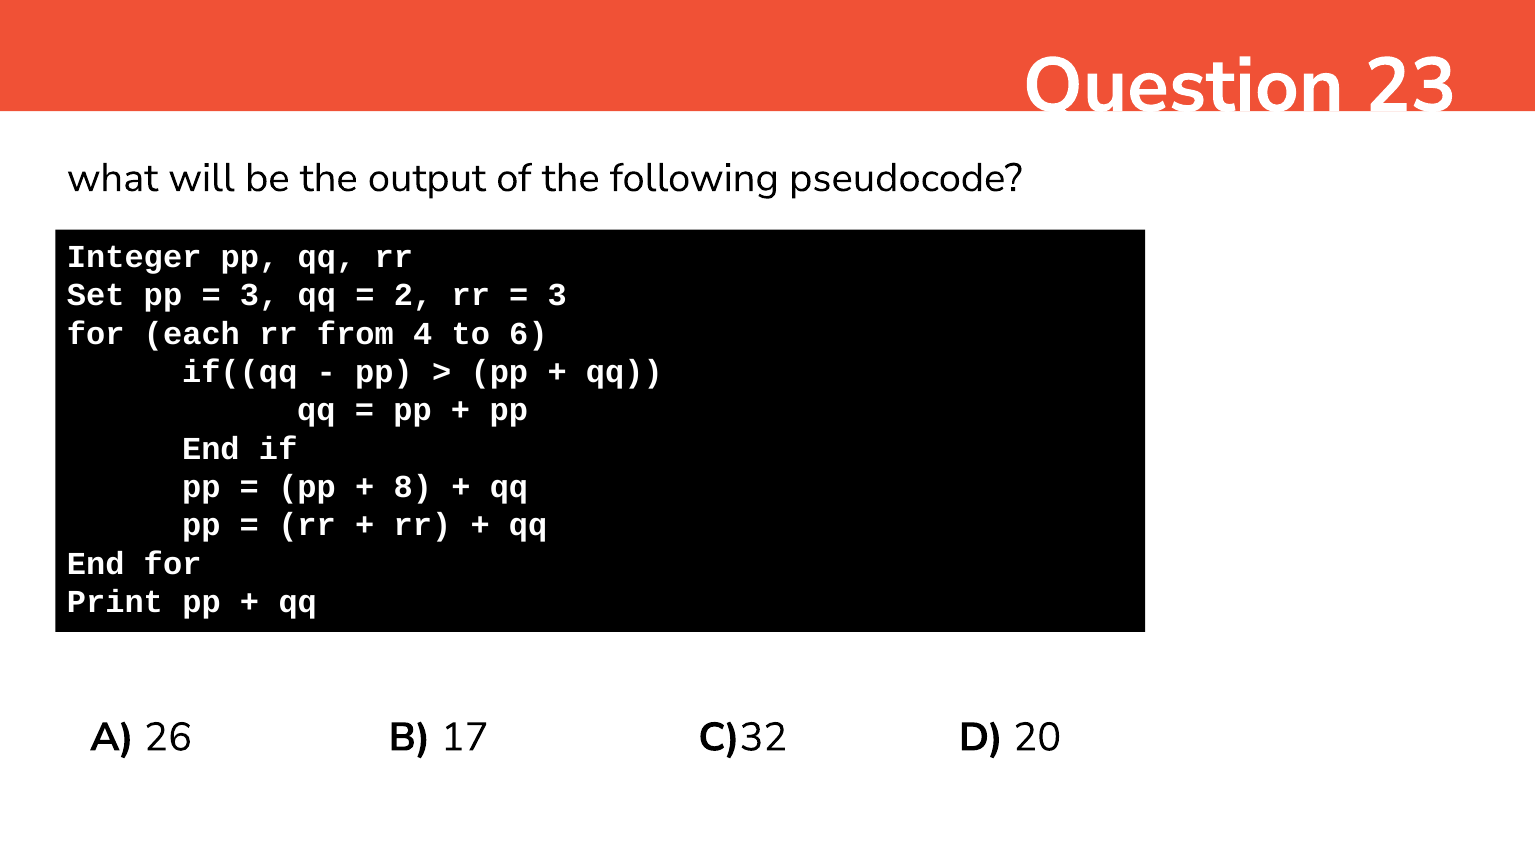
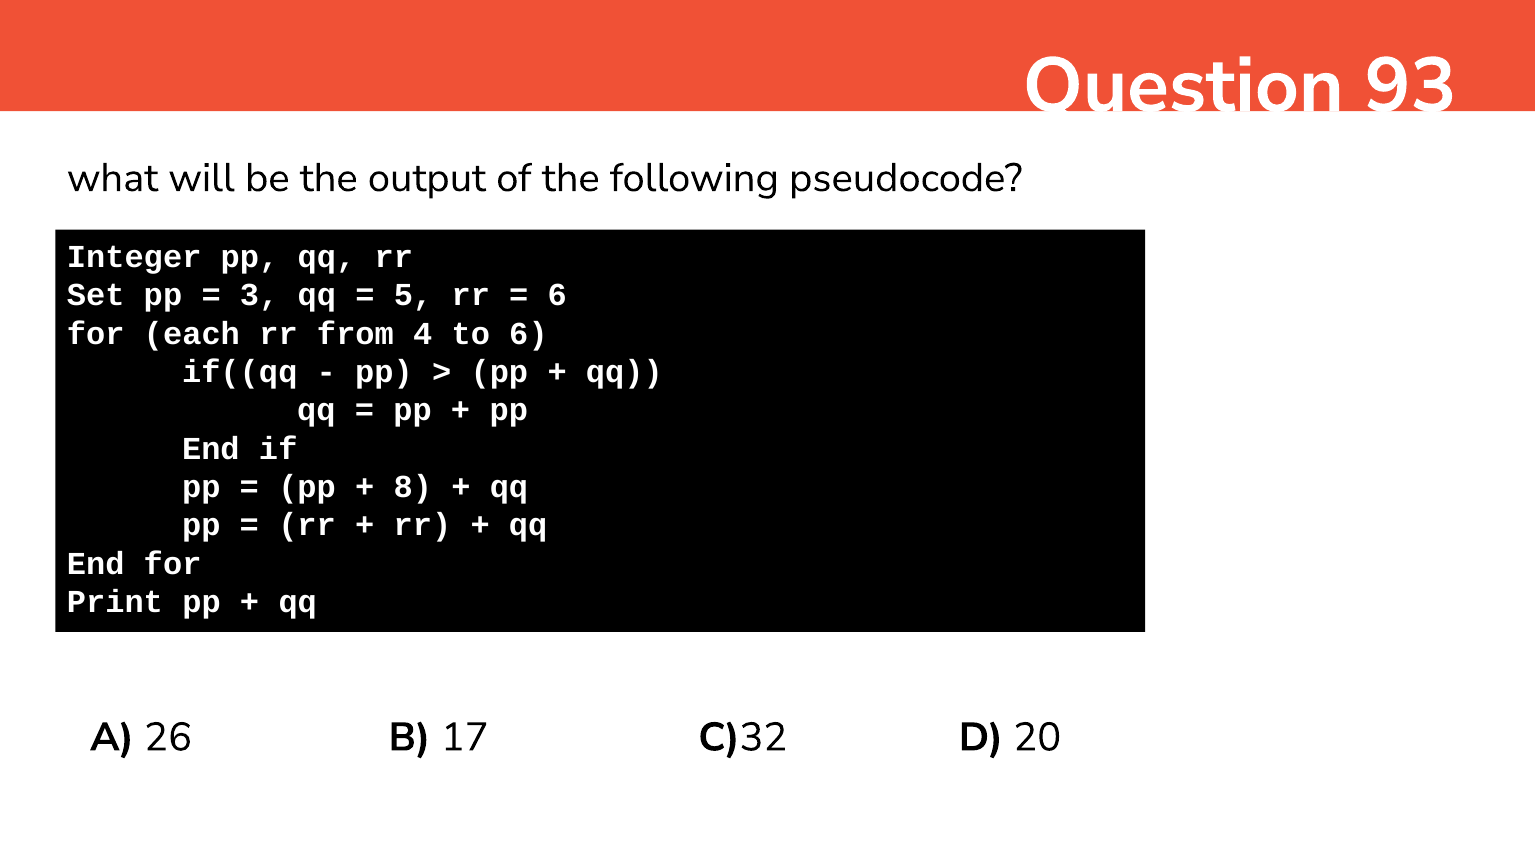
23: 23 -> 93
2: 2 -> 5
3 at (557, 295): 3 -> 6
